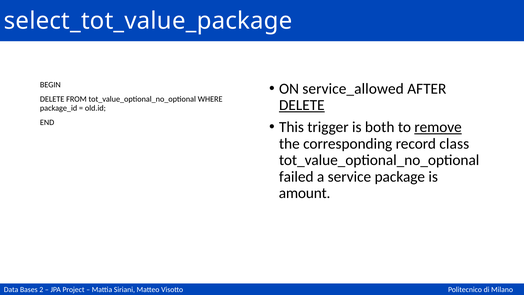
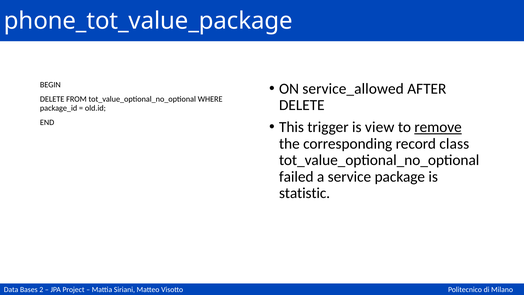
select_tot_value_package: select_tot_value_package -> phone_tot_value_package
DELETE at (302, 105) underline: present -> none
both: both -> view
amount: amount -> statistic
